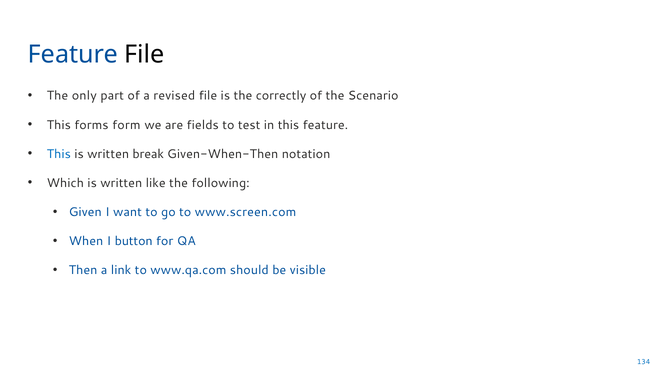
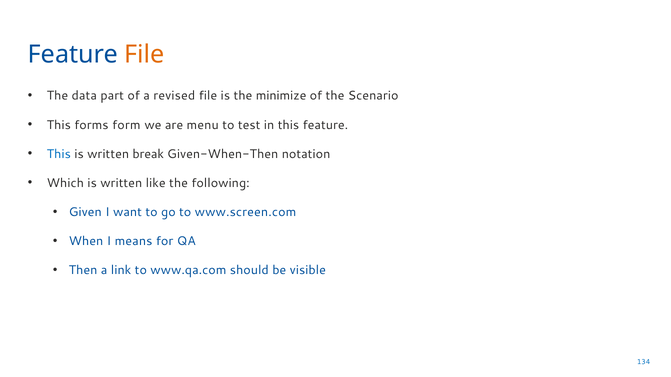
File at (144, 54) colour: black -> orange
only: only -> data
correctly: correctly -> minimize
fields: fields -> menu
button: button -> means
